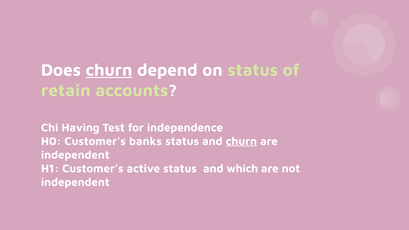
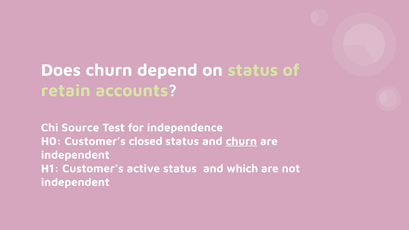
churn at (109, 70) underline: present -> none
Having: Having -> Source
banks: banks -> closed
